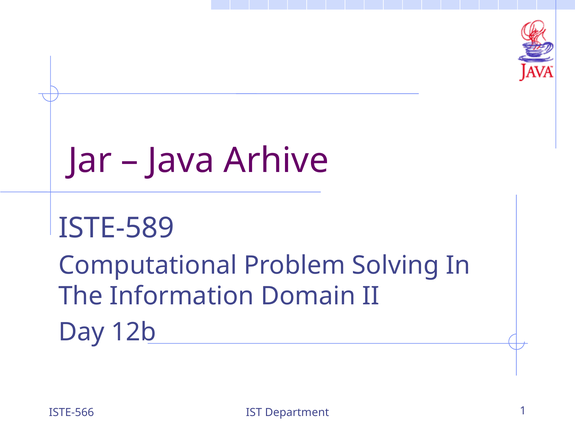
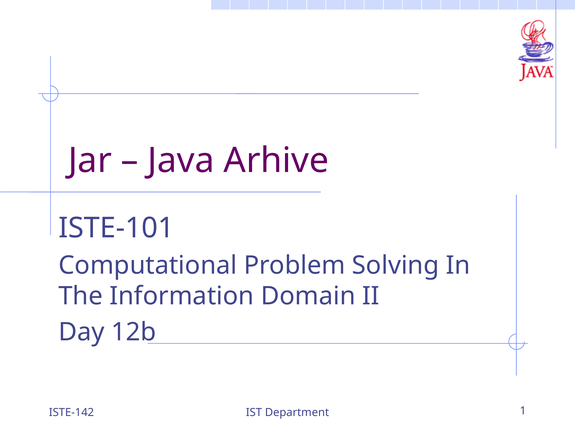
ISTE-589: ISTE-589 -> ISTE-101
ISTE-566: ISTE-566 -> ISTE-142
